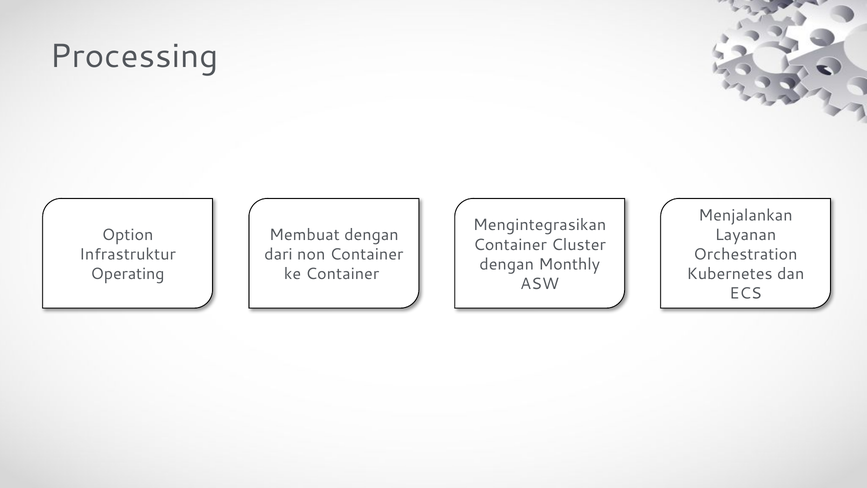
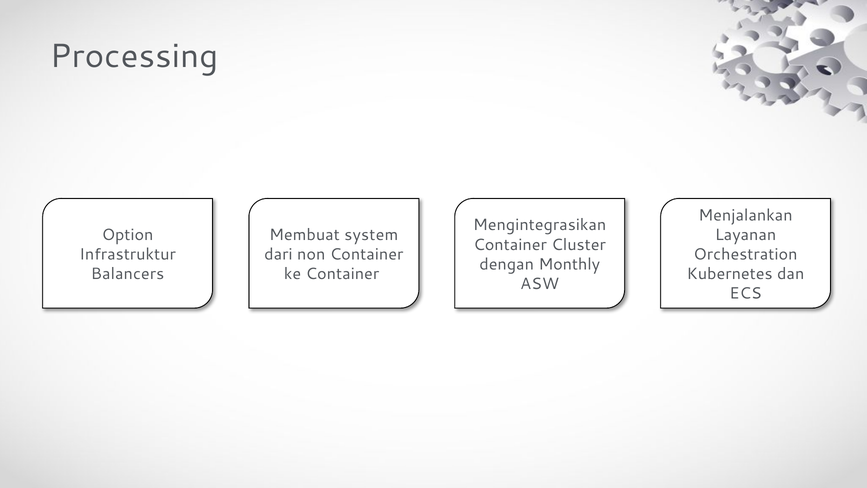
Membuat dengan: dengan -> system
Operating: Operating -> Balancers
